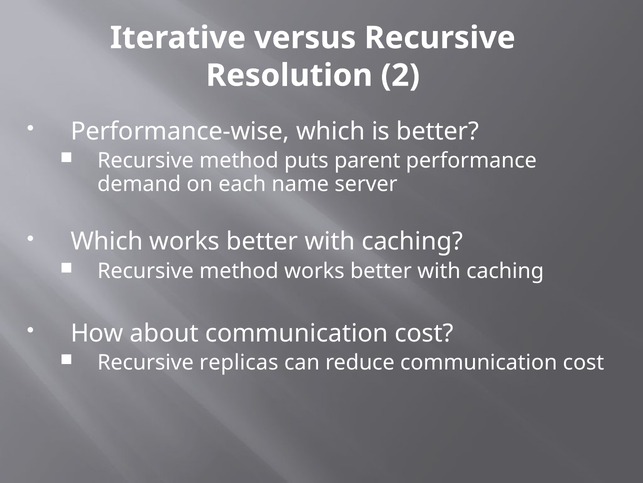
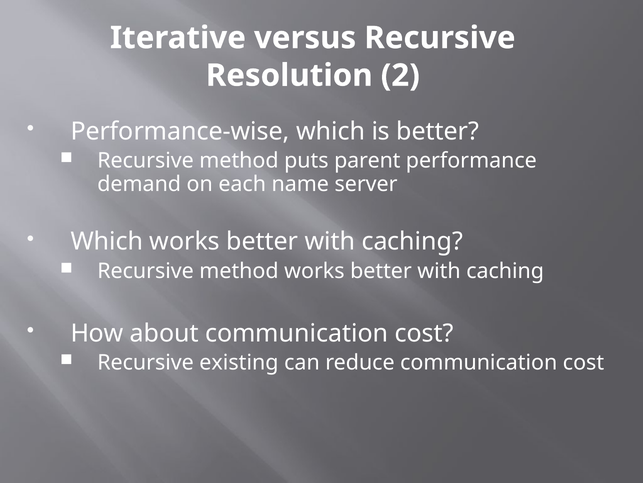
replicas: replicas -> existing
